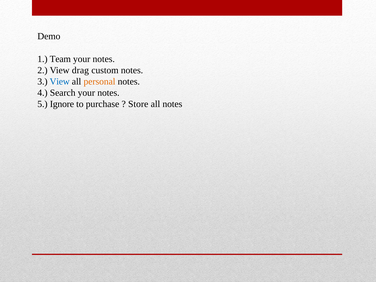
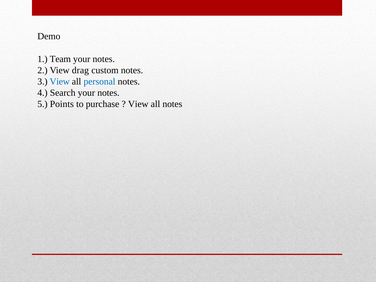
personal colour: orange -> blue
Ignore: Ignore -> Points
Store at (138, 104): Store -> View
